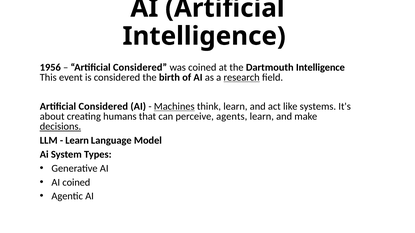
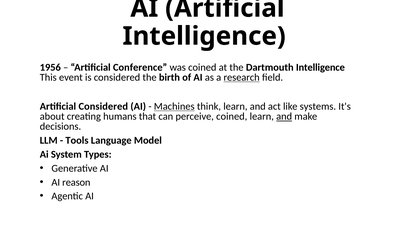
Considered at (140, 67): Considered -> Conference
perceive agents: agents -> coined
and at (284, 117) underline: none -> present
decisions underline: present -> none
Learn at (77, 141): Learn -> Tools
AI coined: coined -> reason
